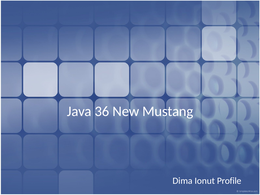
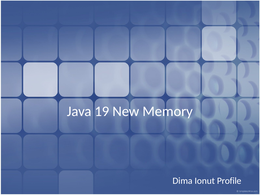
36: 36 -> 19
Mustang: Mustang -> Memory
